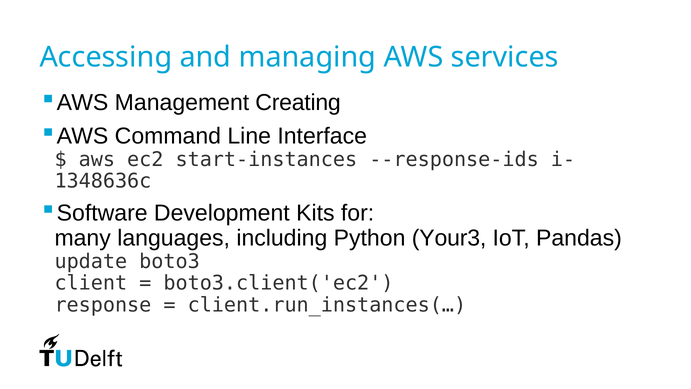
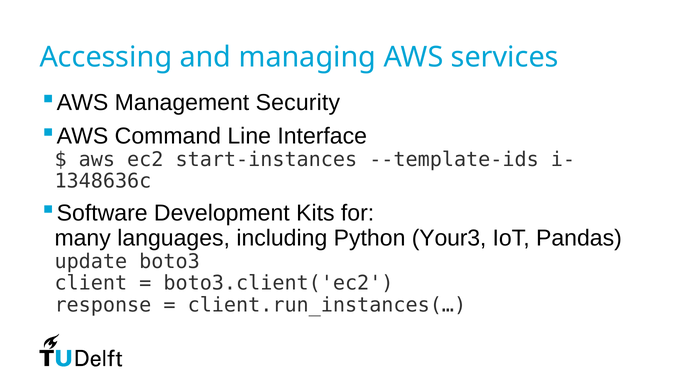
Creating: Creating -> Security
--response-ids: --response-ids -> --template-ids
